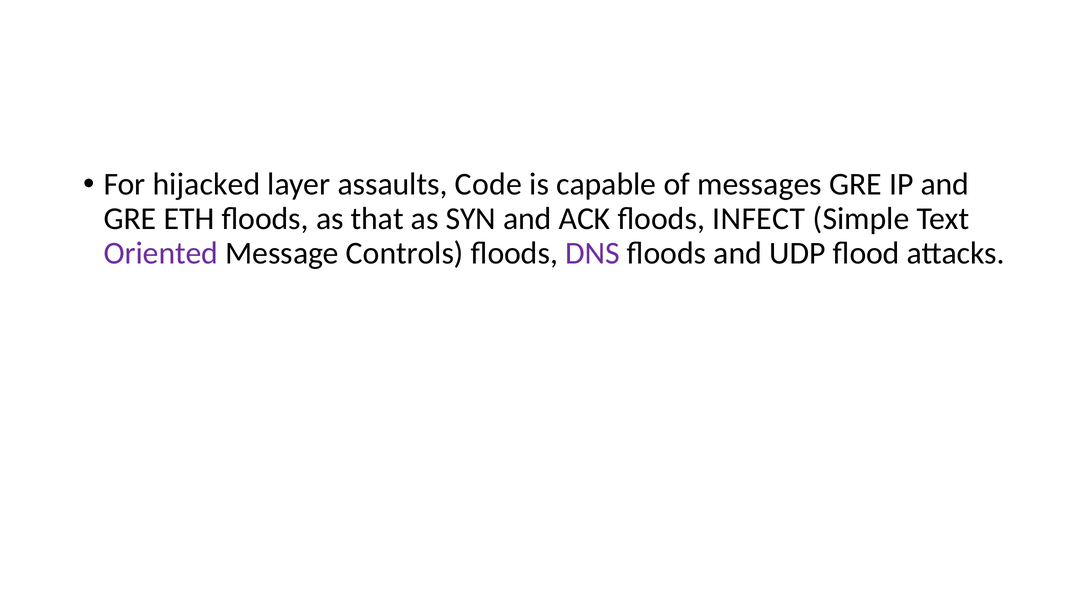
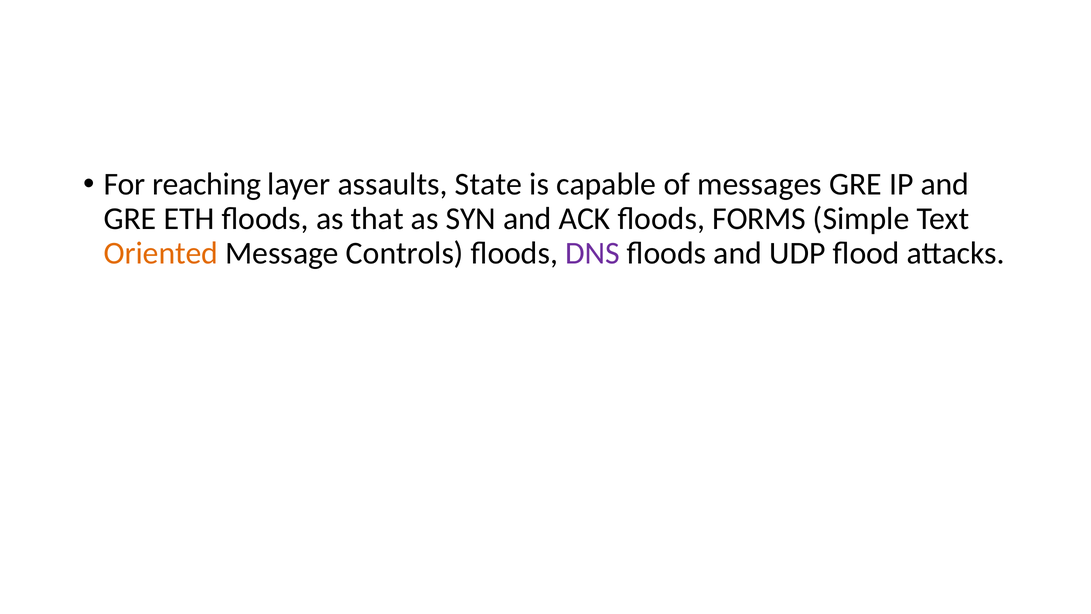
hijacked: hijacked -> reaching
Code: Code -> State
INFECT: INFECT -> FORMS
Oriented colour: purple -> orange
